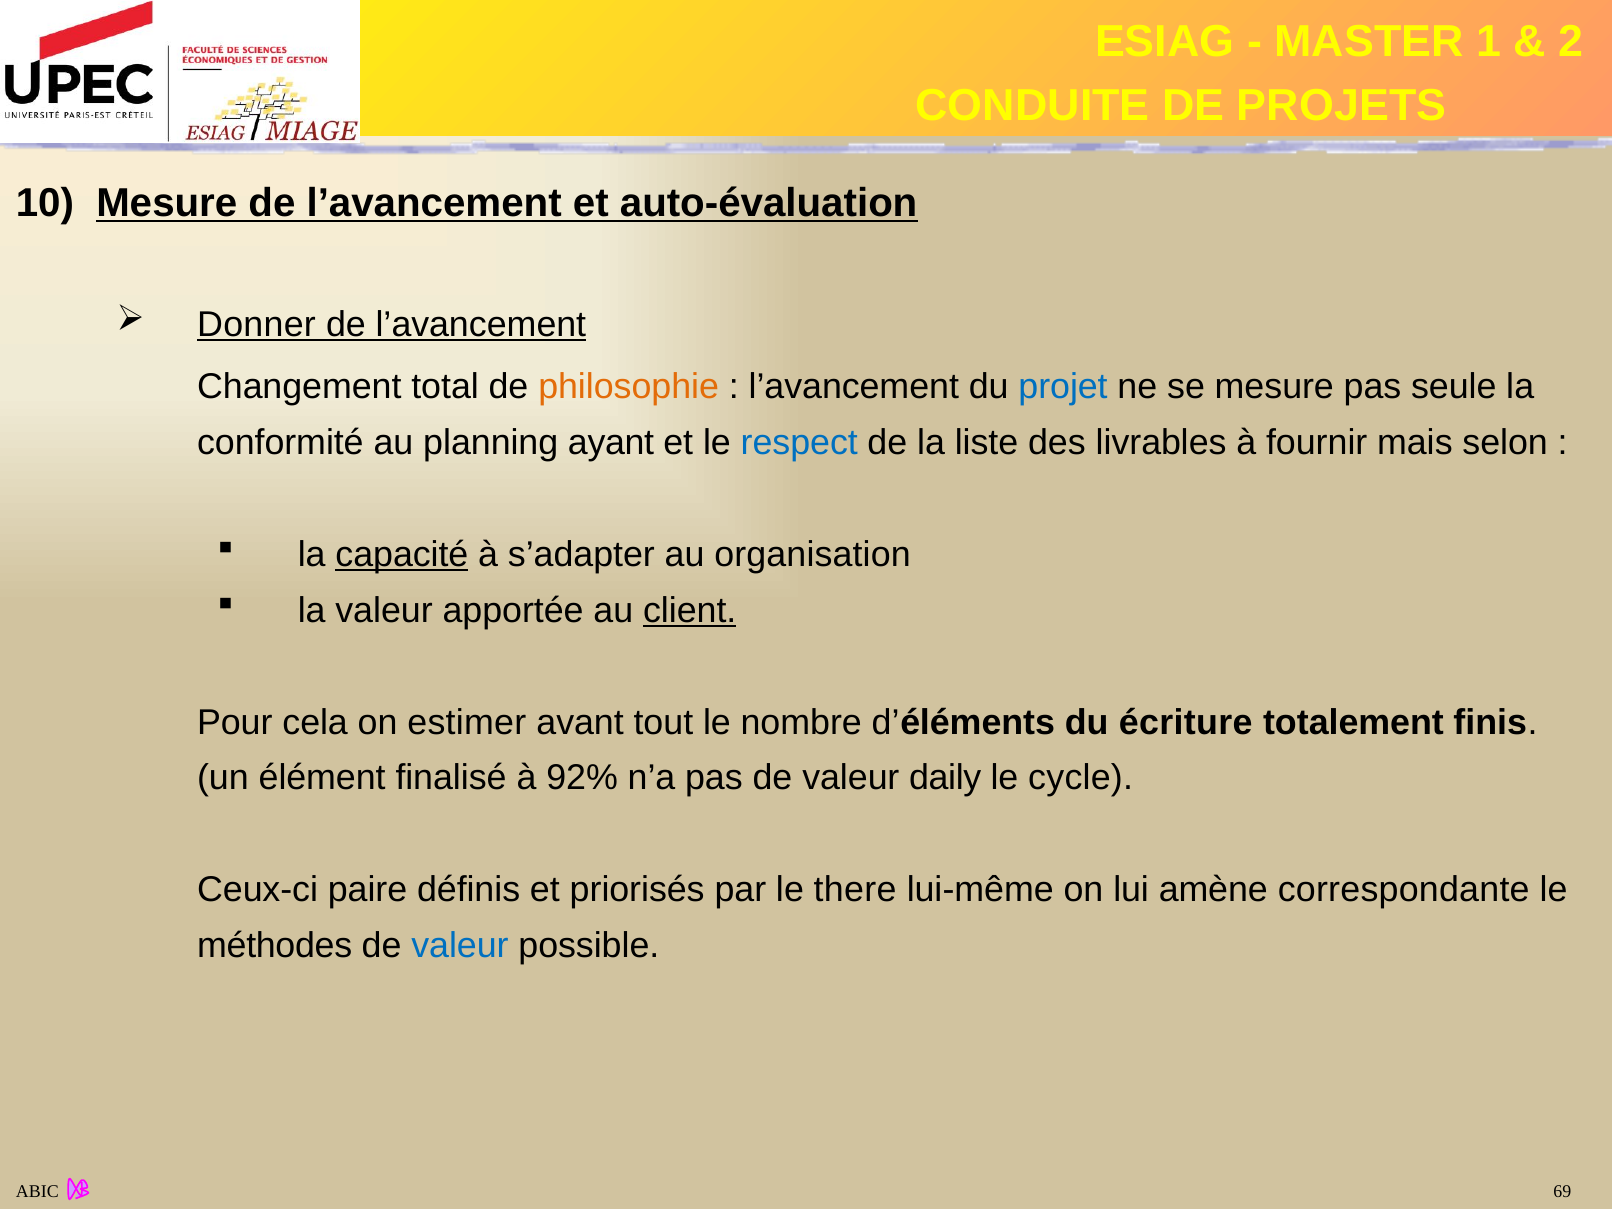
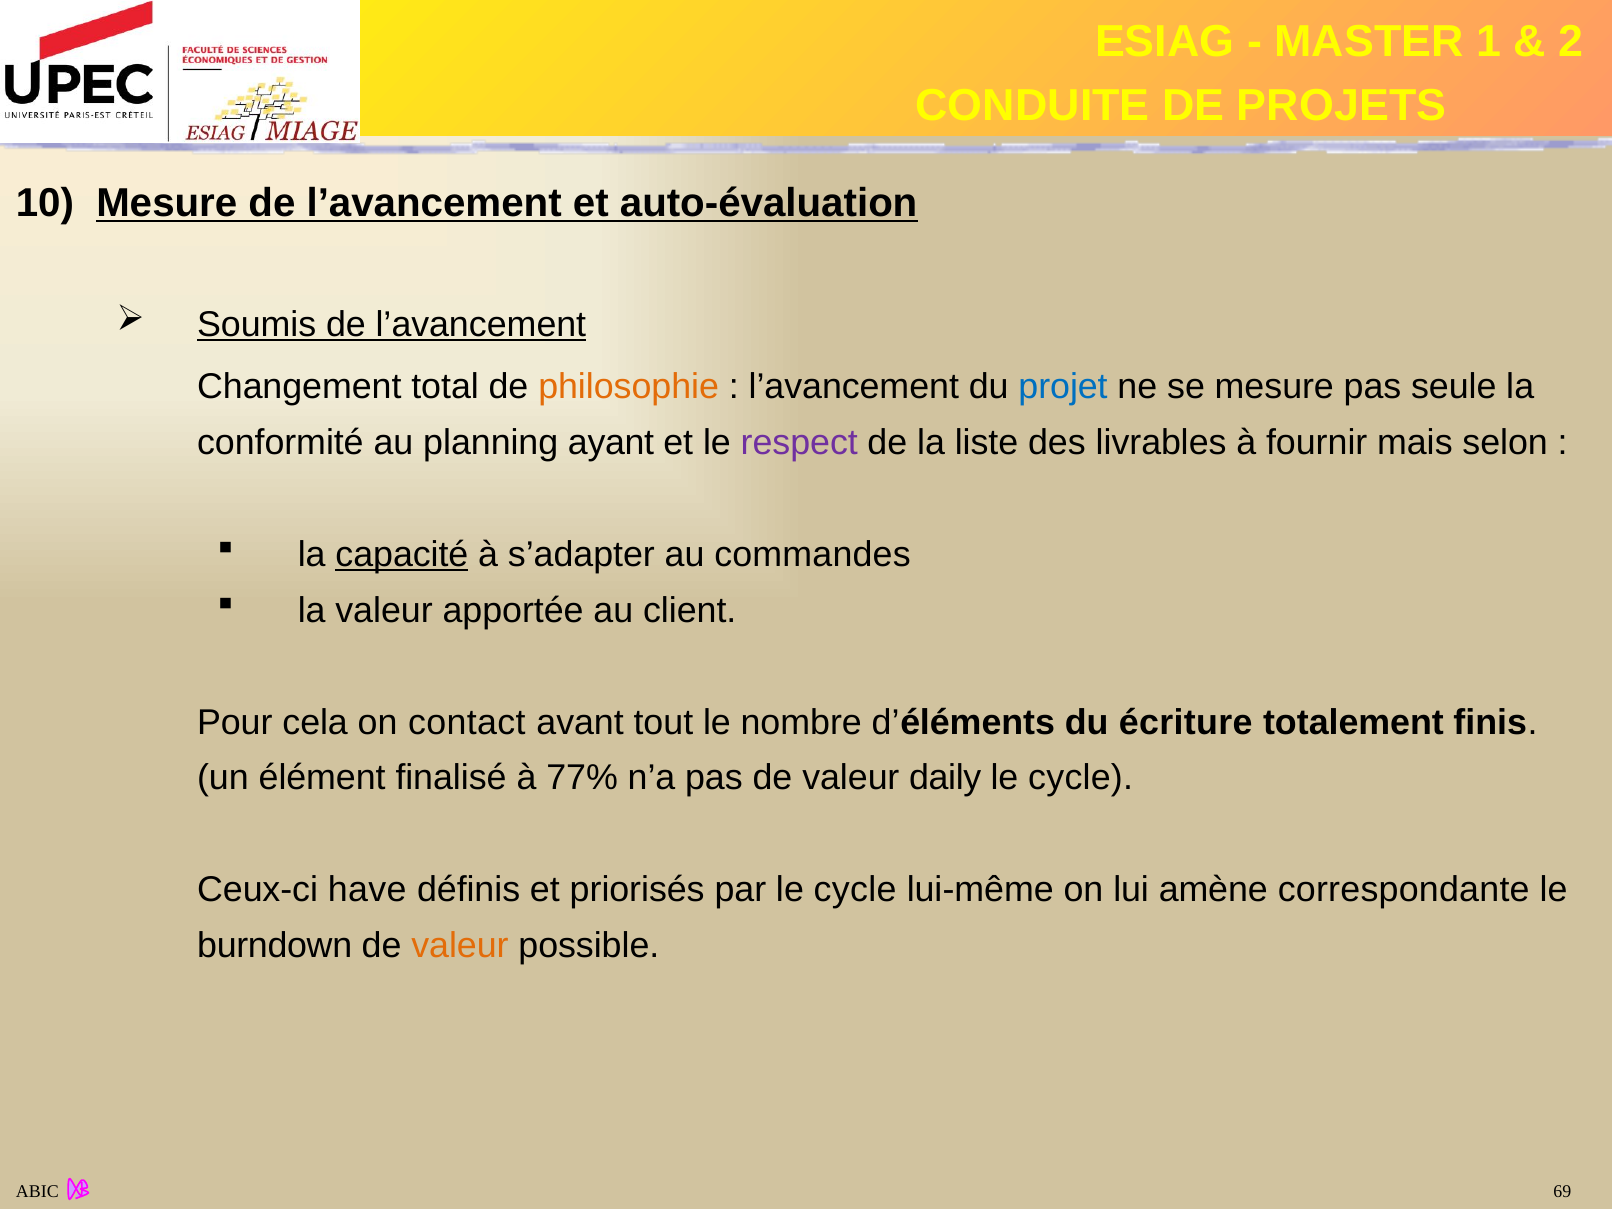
Donner: Donner -> Soumis
respect colour: blue -> purple
organisation: organisation -> commandes
client underline: present -> none
estimer: estimer -> contact
92%: 92% -> 77%
paire: paire -> have
par le there: there -> cycle
méthodes: méthodes -> burndown
valeur at (460, 946) colour: blue -> orange
